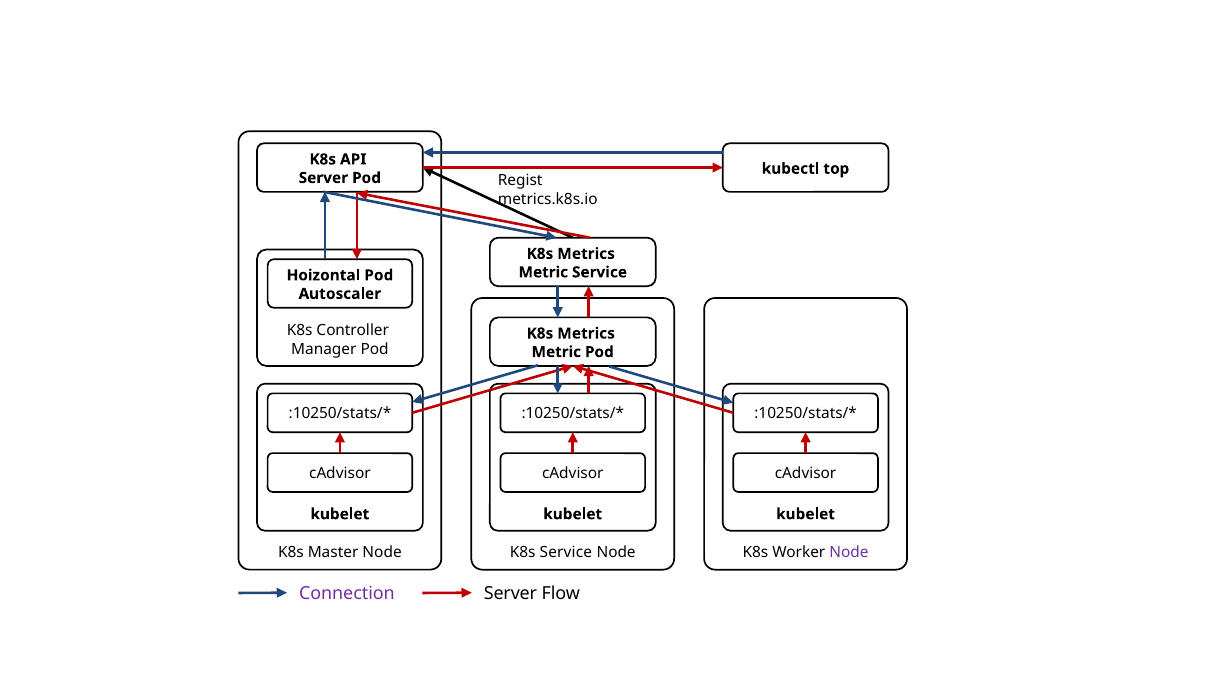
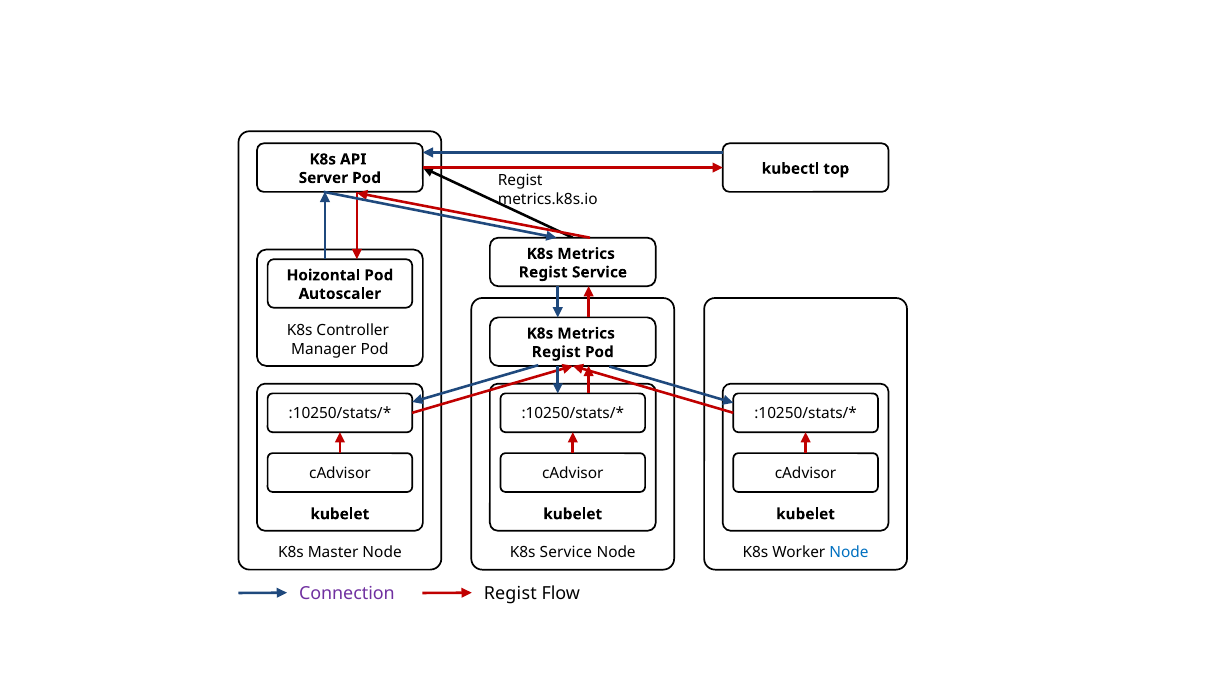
Metric at (543, 272): Metric -> Regist
Metric at (556, 352): Metric -> Regist
Node at (849, 552) colour: purple -> blue
Server at (510, 594): Server -> Regist
